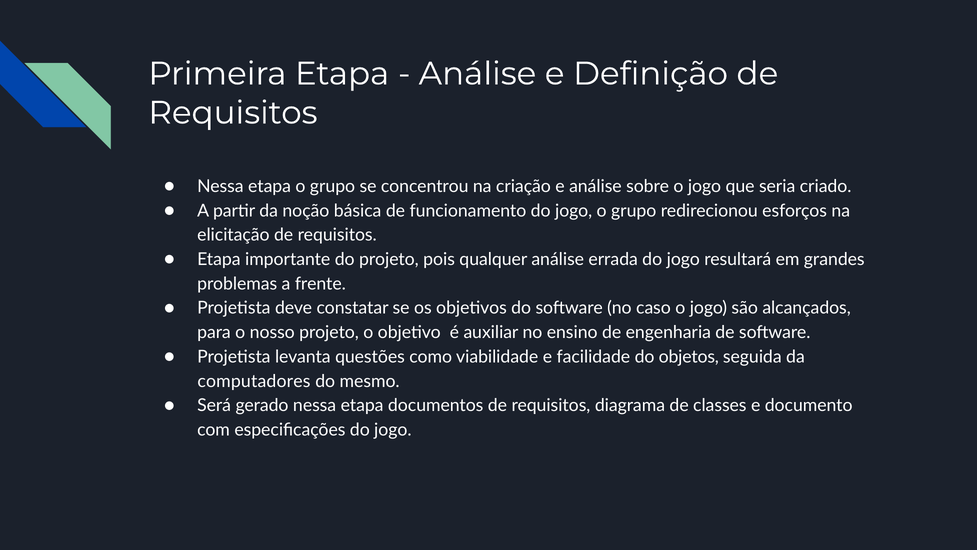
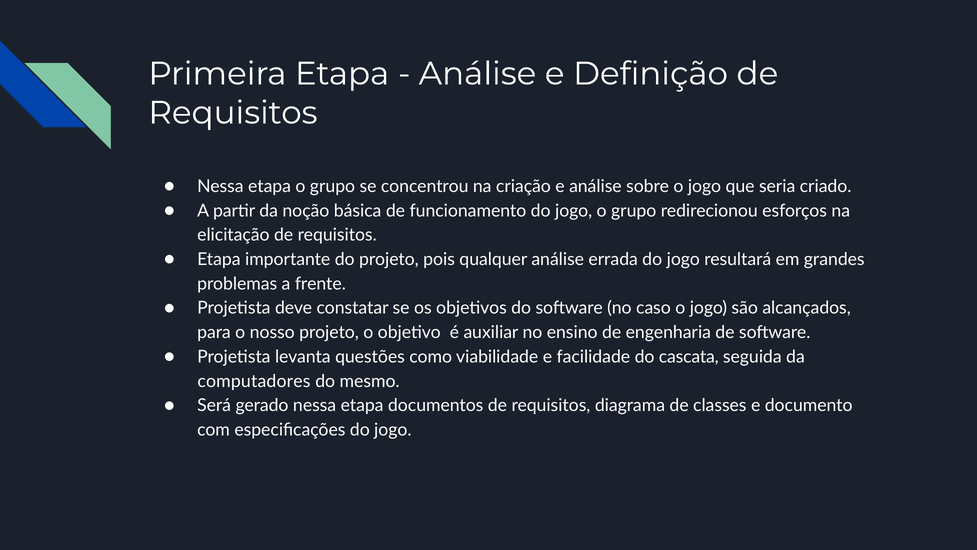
objetos: objetos -> cascata
